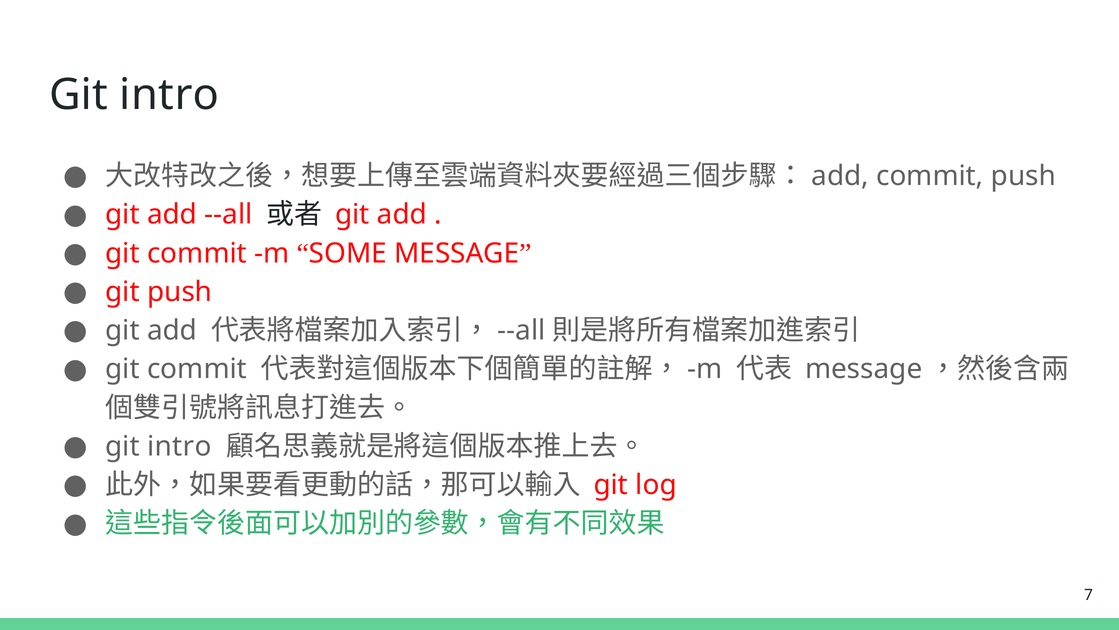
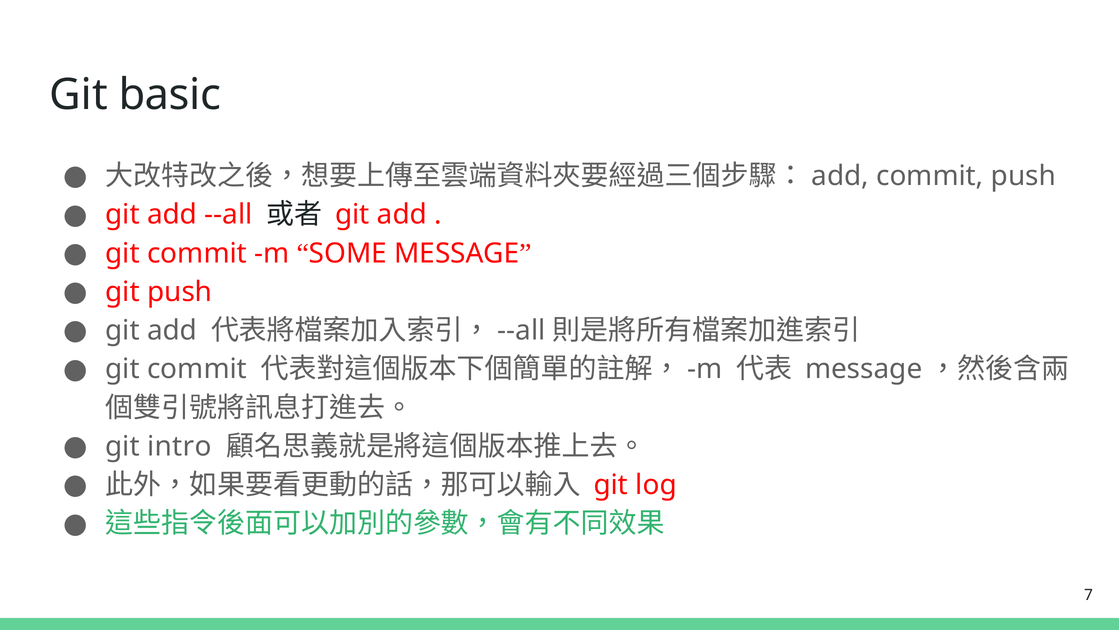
intro at (169, 95): intro -> basic
